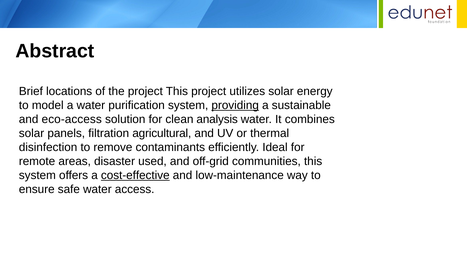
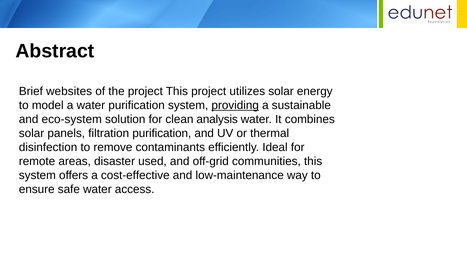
locations: locations -> websites
eco-access: eco-access -> eco-system
filtration agricultural: agricultural -> purification
cost-effective underline: present -> none
